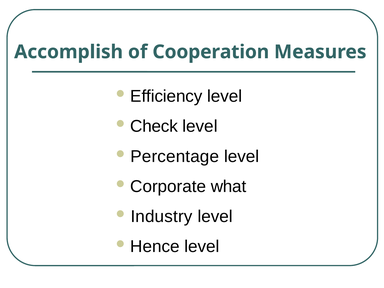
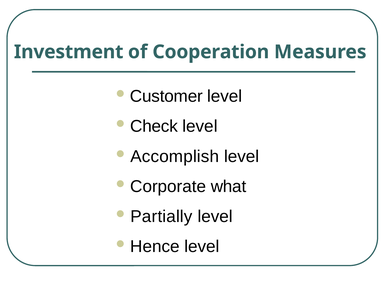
Accomplish: Accomplish -> Investment
Efficiency: Efficiency -> Customer
Percentage: Percentage -> Accomplish
Industry: Industry -> Partially
